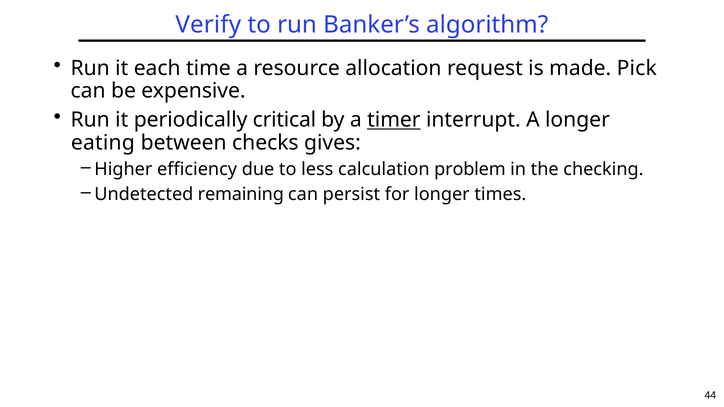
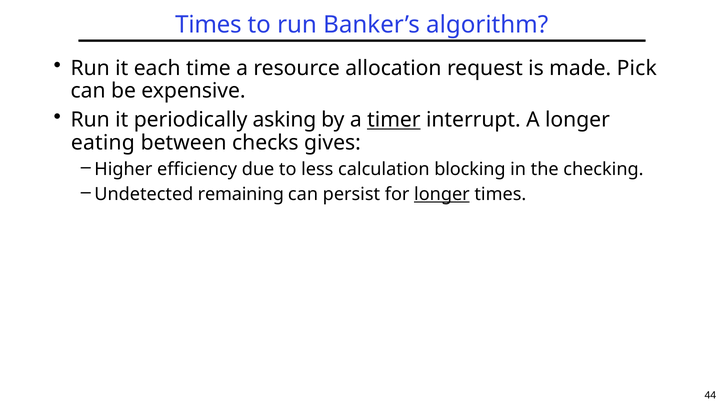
Verify at (208, 25): Verify -> Times
critical: critical -> asking
problem: problem -> blocking
longer at (442, 194) underline: none -> present
